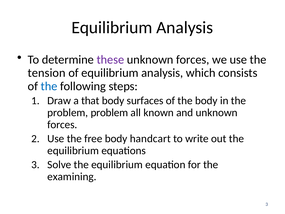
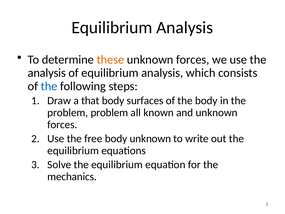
these colour: purple -> orange
tension at (47, 73): tension -> analysis
body handcart: handcart -> unknown
examining: examining -> mechanics
